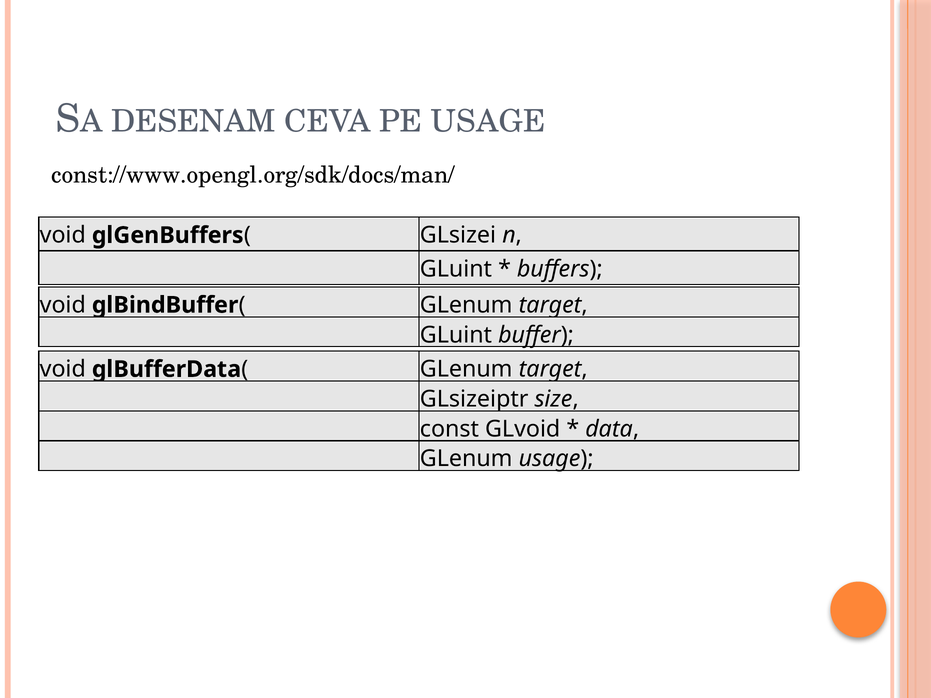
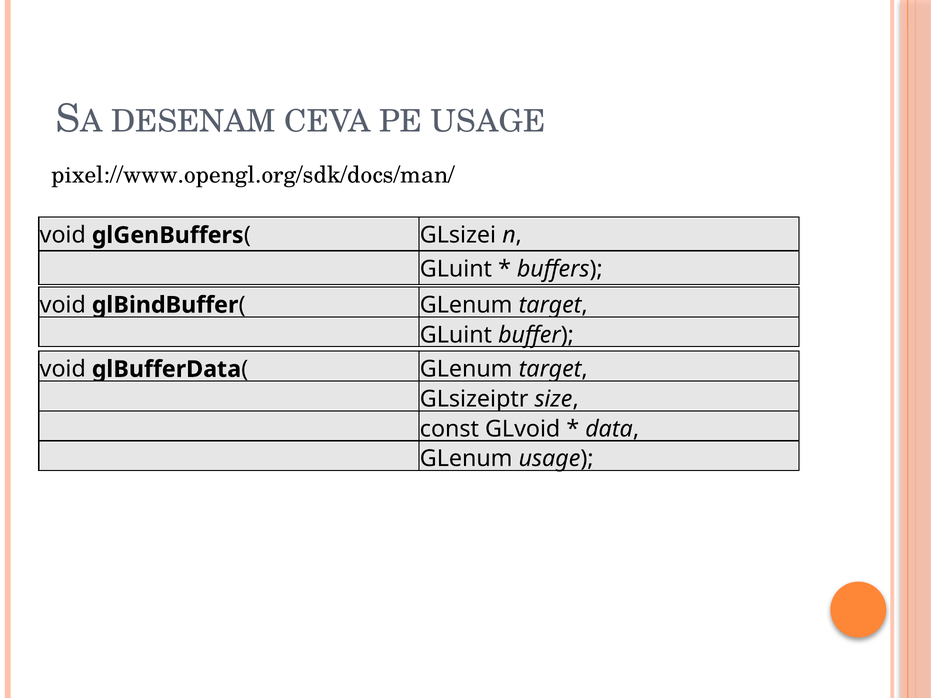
const://www.opengl.org/sdk/docs/man/: const://www.opengl.org/sdk/docs/man/ -> pixel://www.opengl.org/sdk/docs/man/
